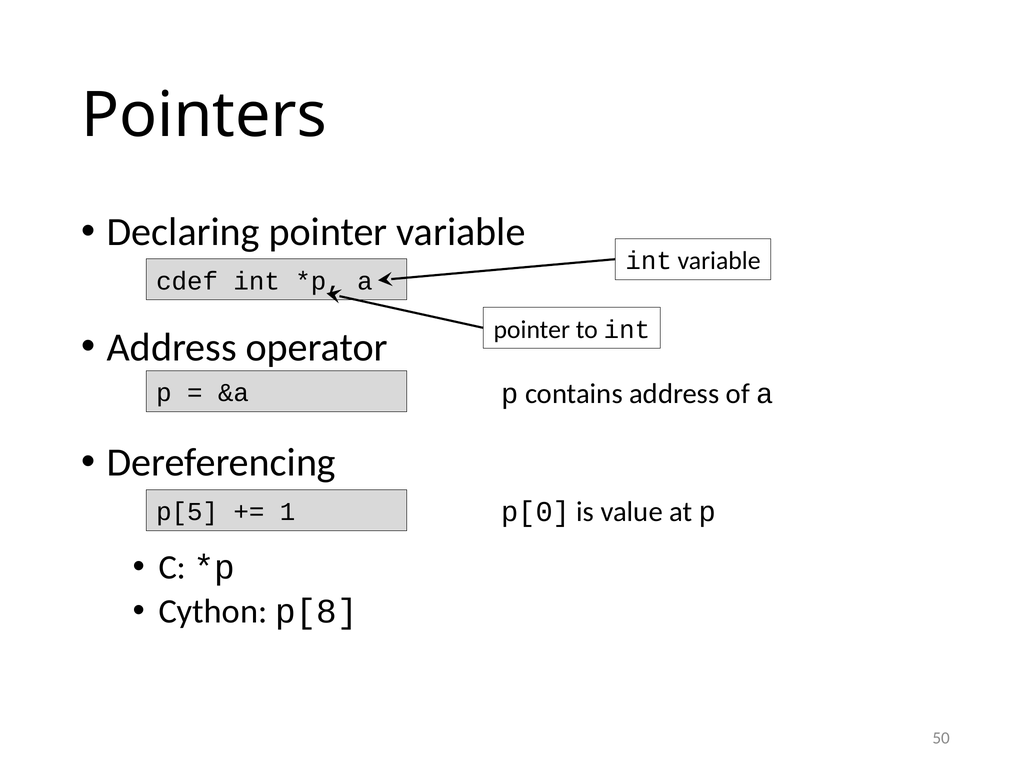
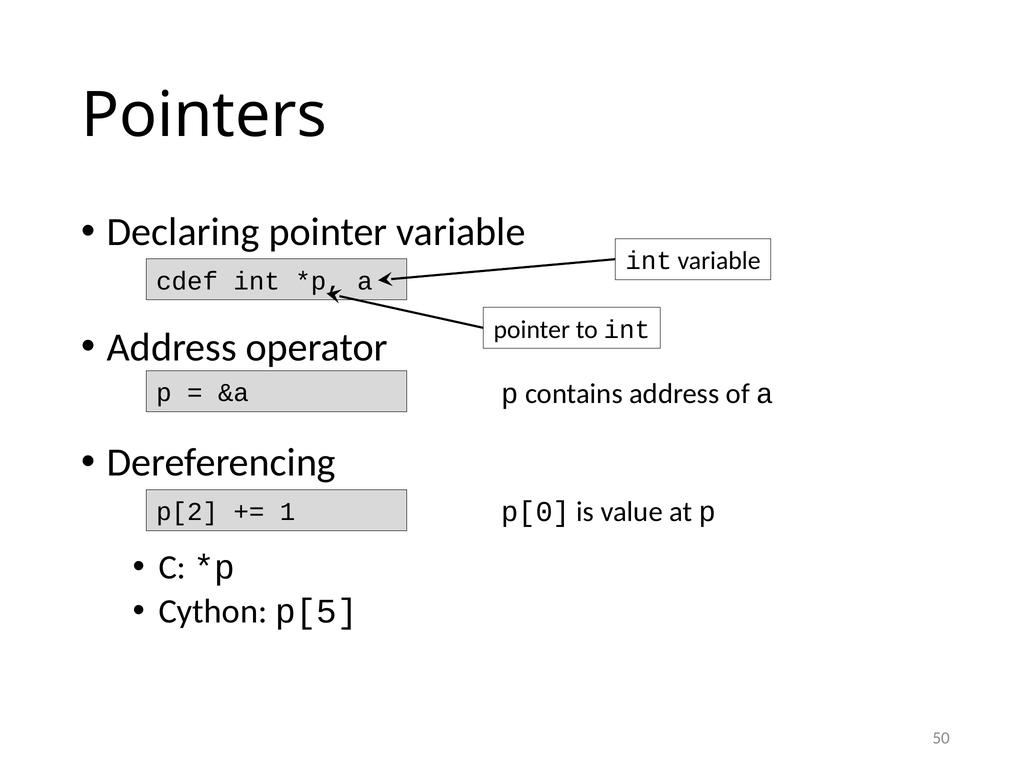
p[5: p[5 -> p[2
p[8: p[8 -> p[5
